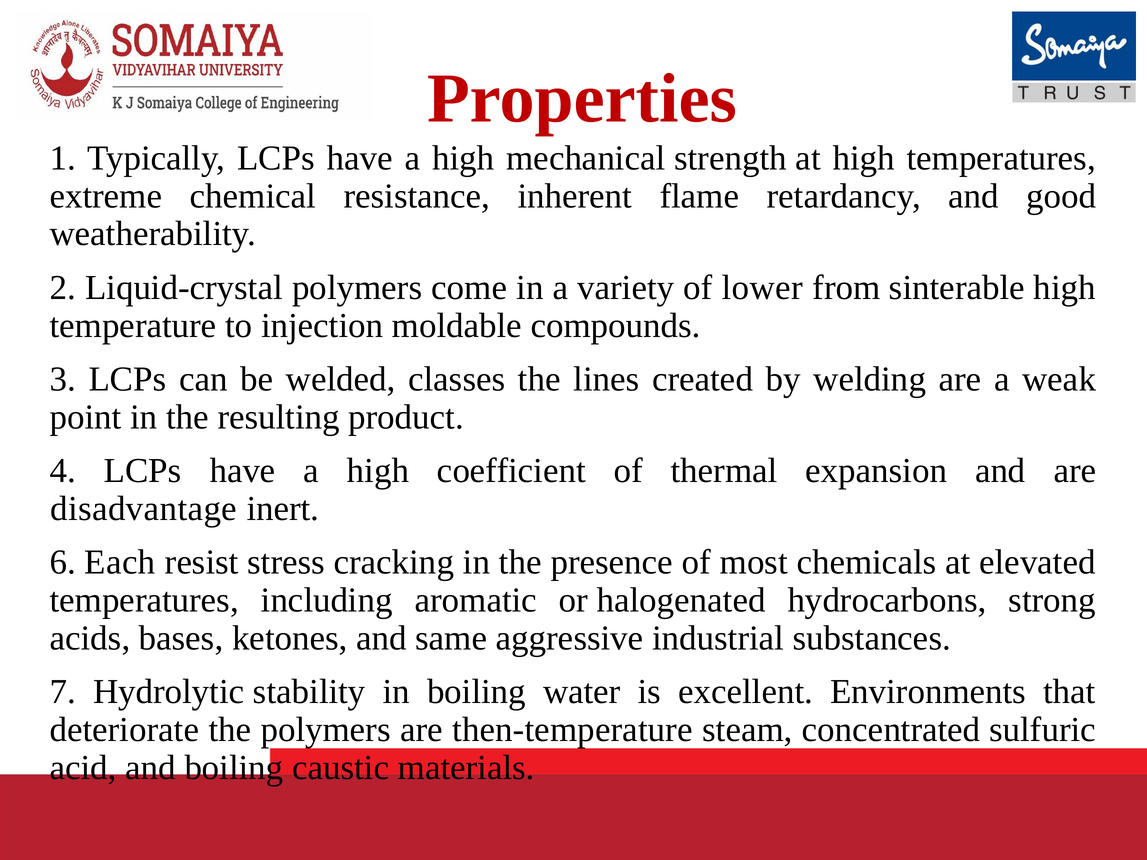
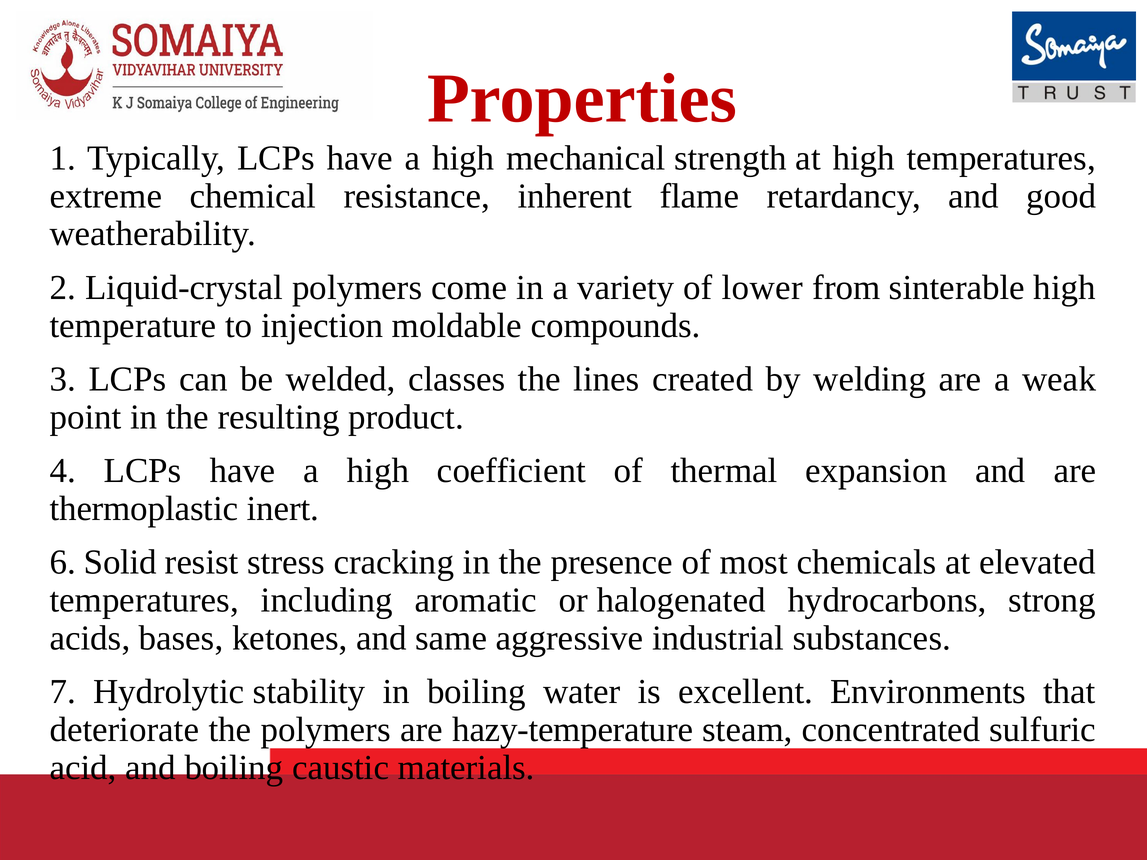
disadvantage: disadvantage -> thermoplastic
Each: Each -> Solid
then-temperature: then-temperature -> hazy-temperature
